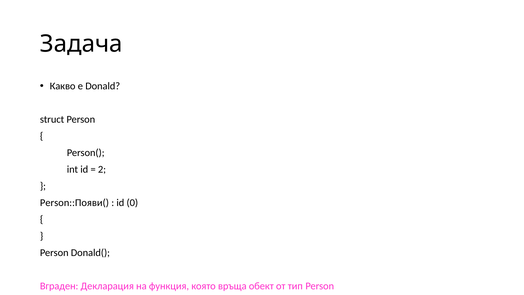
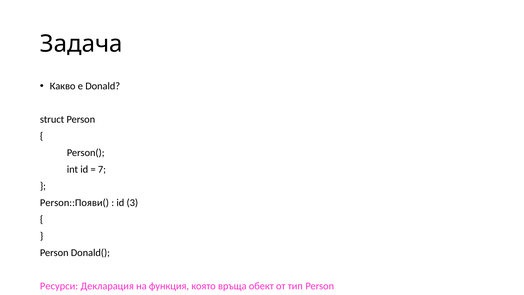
2: 2 -> 7
0: 0 -> 3
Вграден: Вграден -> Ресурси
